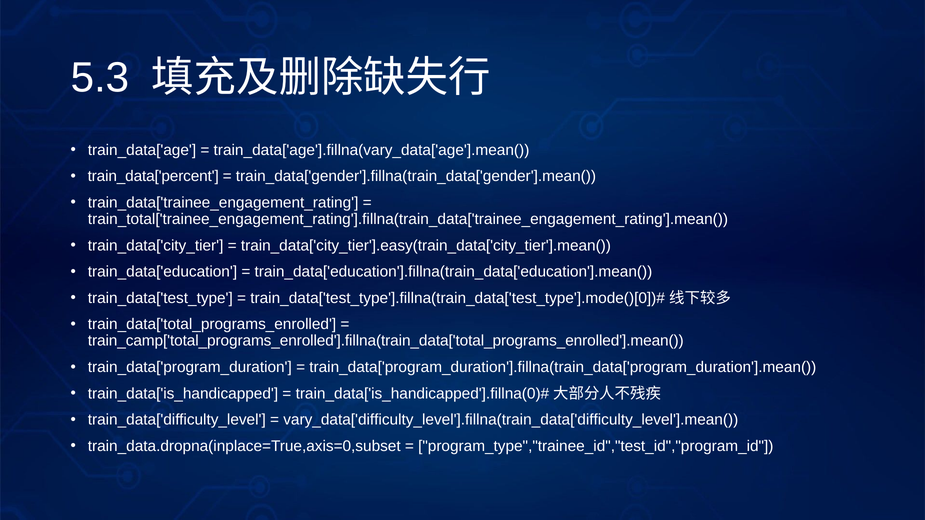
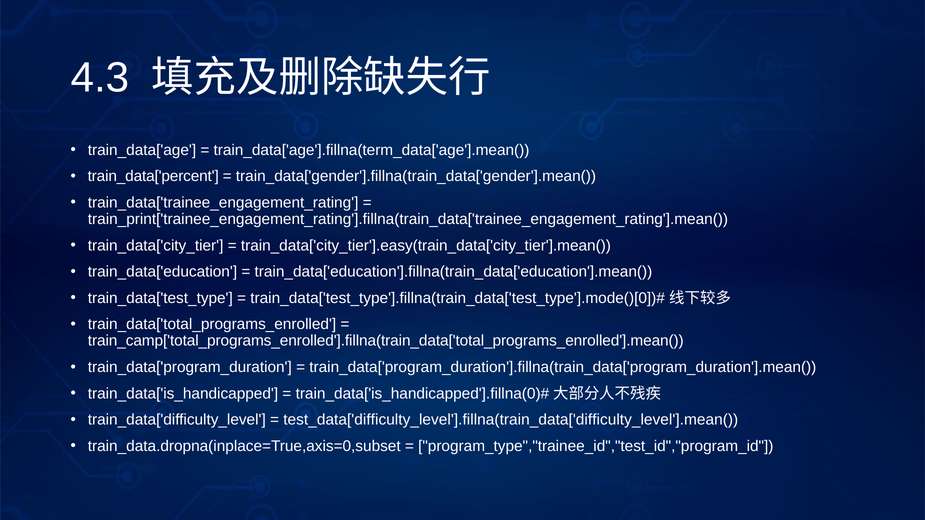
5.3: 5.3 -> 4.3
train_data['age'].fillna(vary_data['age'].mean(: train_data['age'].fillna(vary_data['age'].mean( -> train_data['age'].fillna(term_data['age'].mean(
train_total['trainee_engagement_rating'].fillna(train_data['trainee_engagement_rating'].mean(: train_total['trainee_engagement_rating'].fillna(train_data['trainee_engagement_rating'].mean( -> train_print['trainee_engagement_rating'].fillna(train_data['trainee_engagement_rating'].mean(
vary_data['difficulty_level'].fillna(train_data['difficulty_level'].mean(: vary_data['difficulty_level'].fillna(train_data['difficulty_level'].mean( -> test_data['difficulty_level'].fillna(train_data['difficulty_level'].mean(
